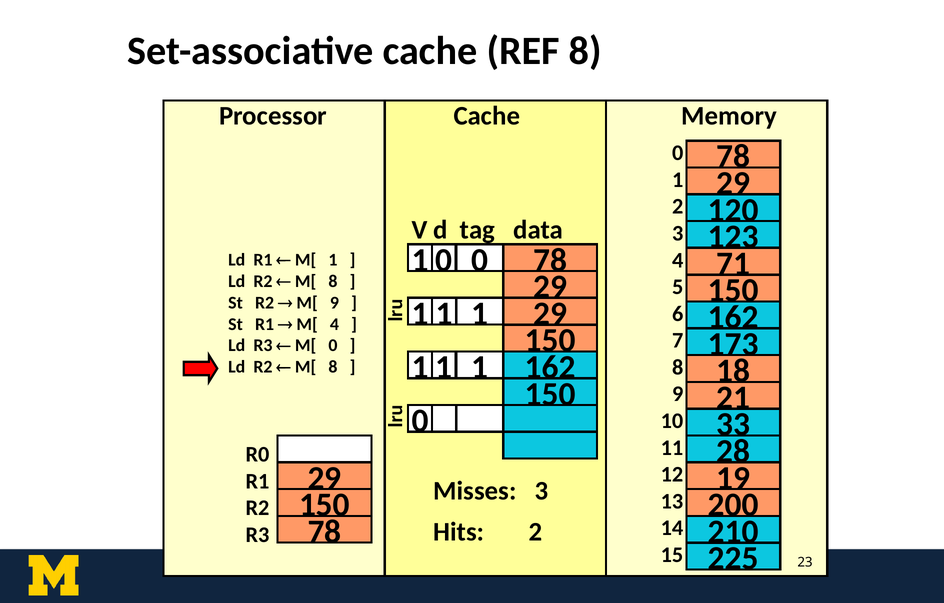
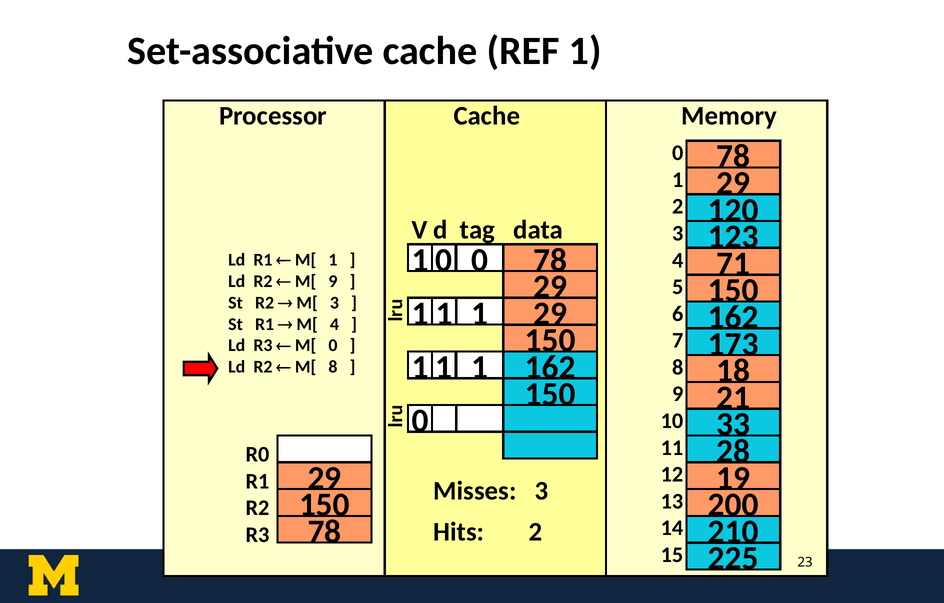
REF 8: 8 -> 1
8 at (333, 281): 8 -> 9
M[ 9: 9 -> 3
